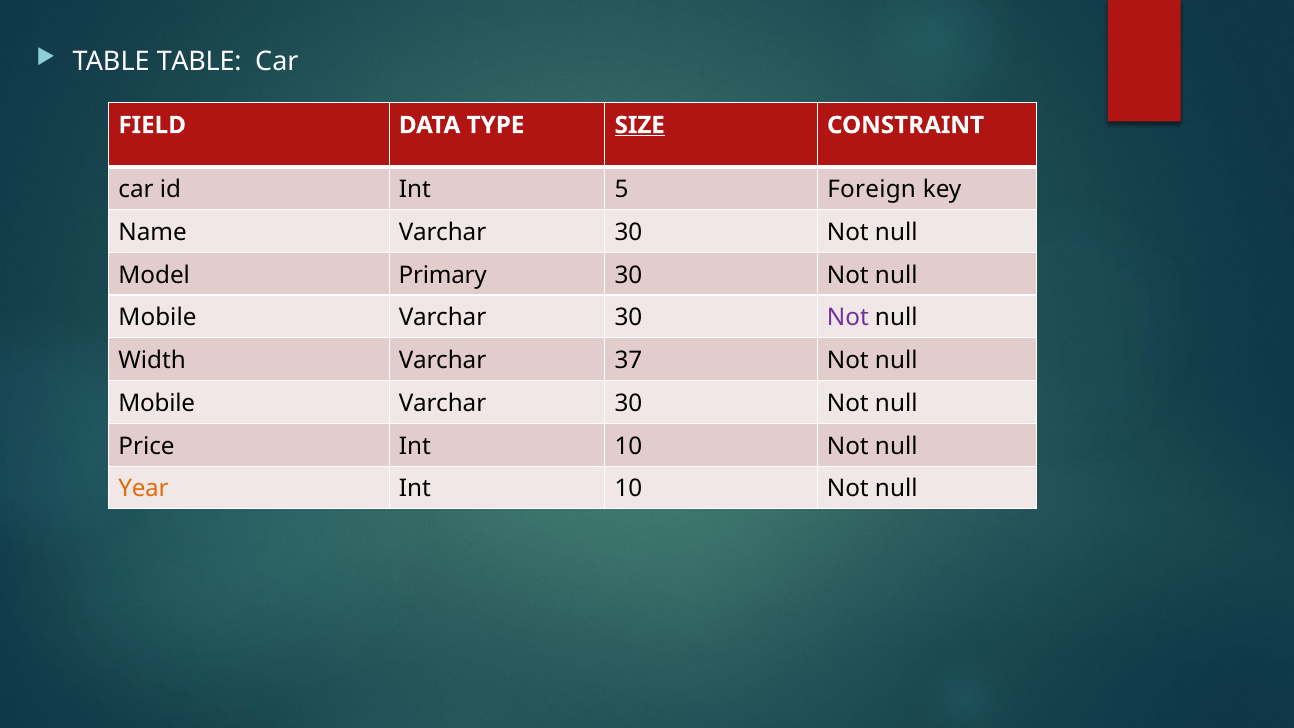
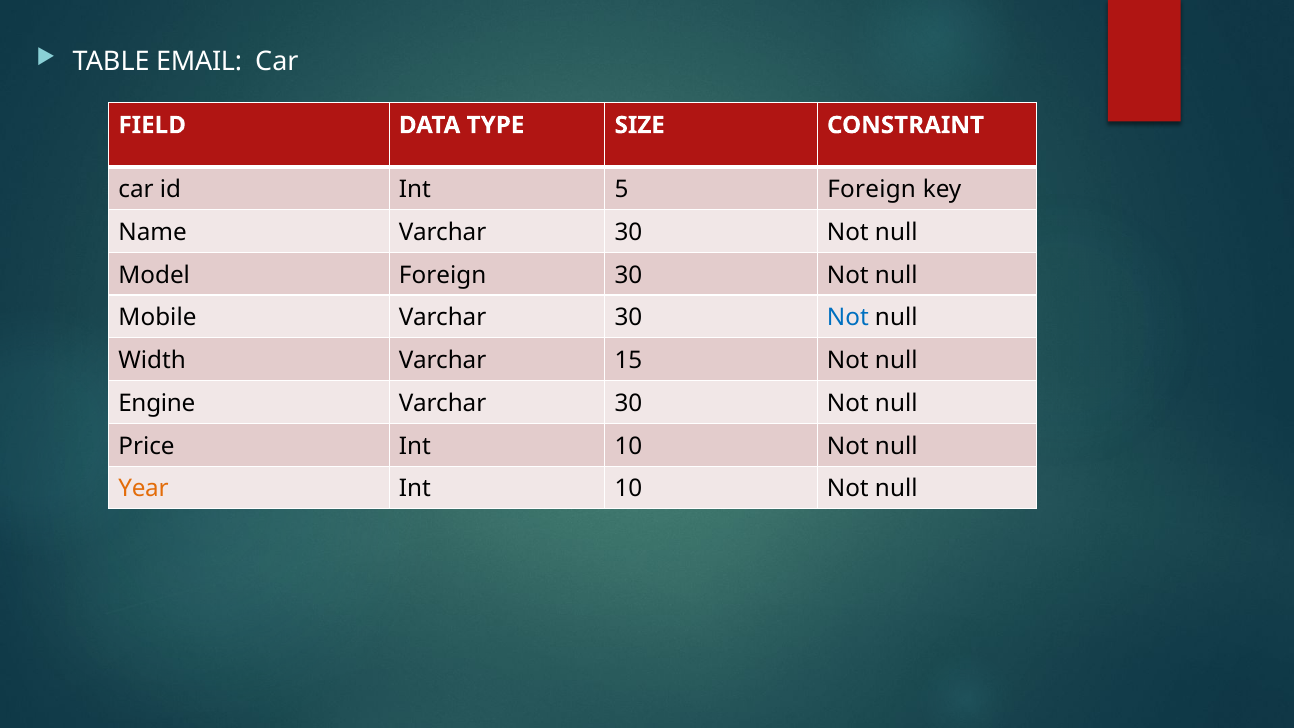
TABLE TABLE: TABLE -> EMAIL
SIZE underline: present -> none
Model Primary: Primary -> Foreign
Not at (848, 318) colour: purple -> blue
37: 37 -> 15
Mobile at (157, 403): Mobile -> Engine
